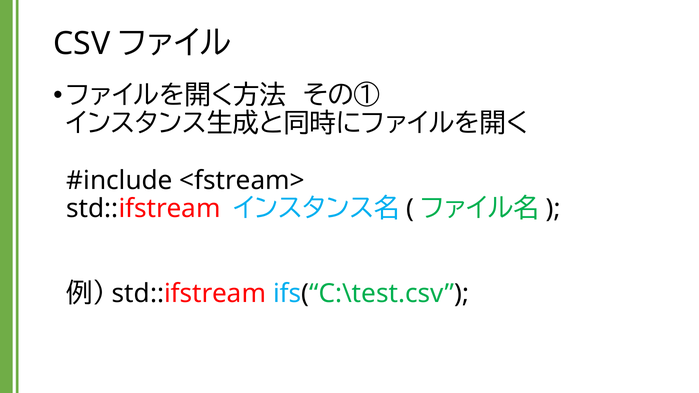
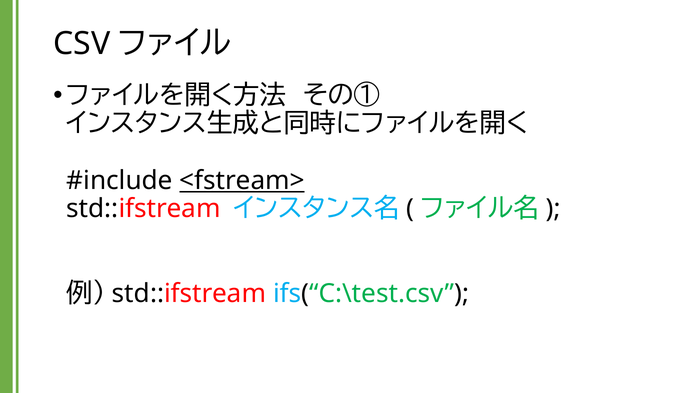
<fstream> underline: none -> present
